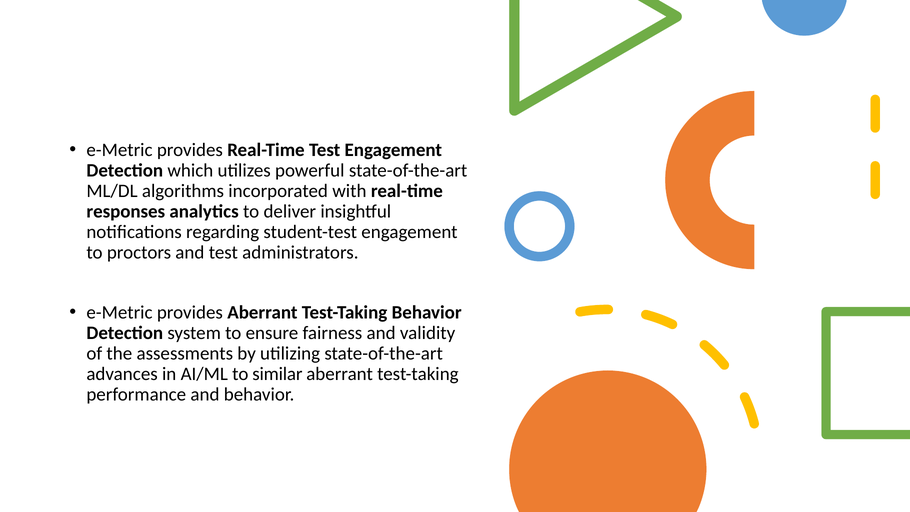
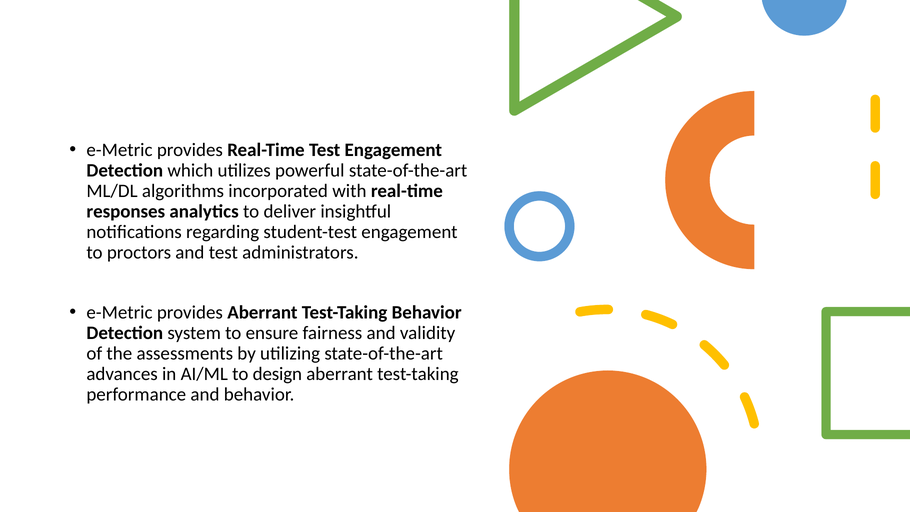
similar: similar -> design
